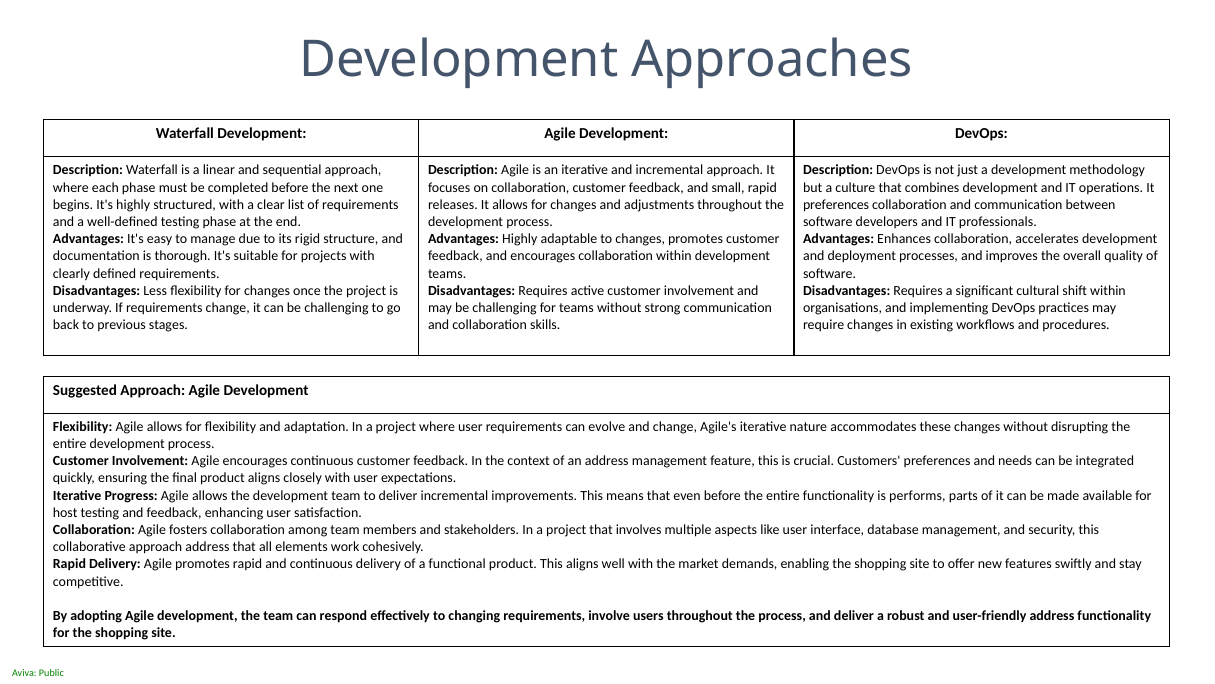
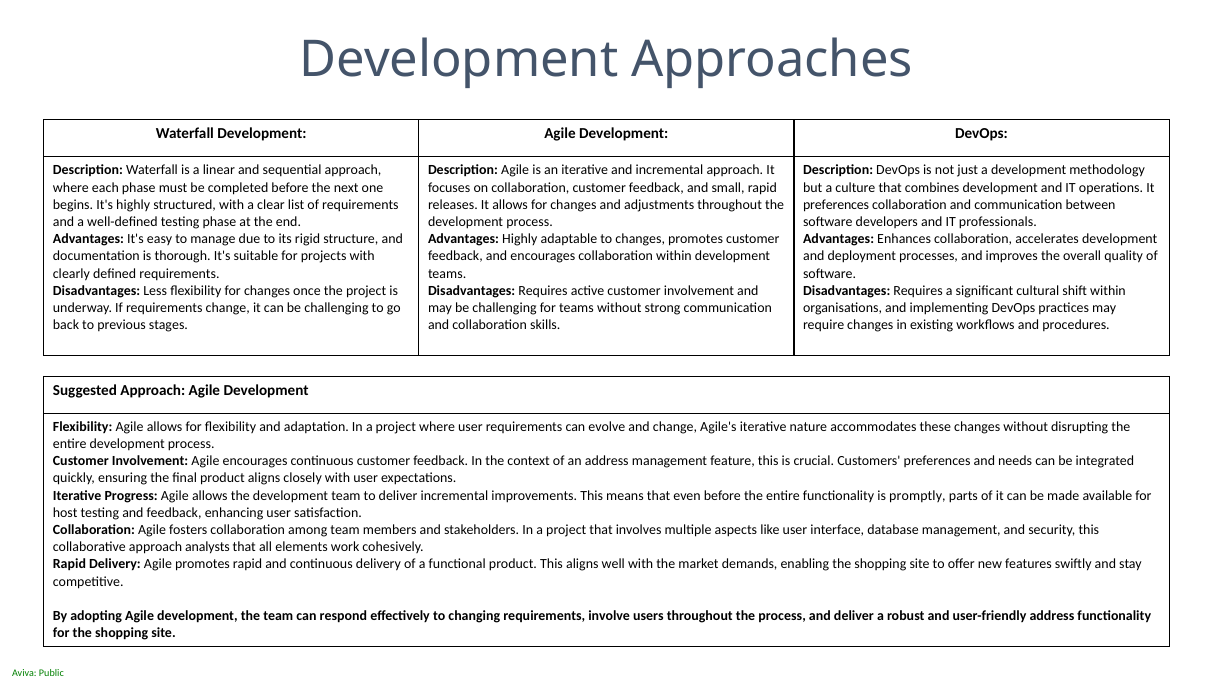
performs: performs -> promptly
approach address: address -> analysts
